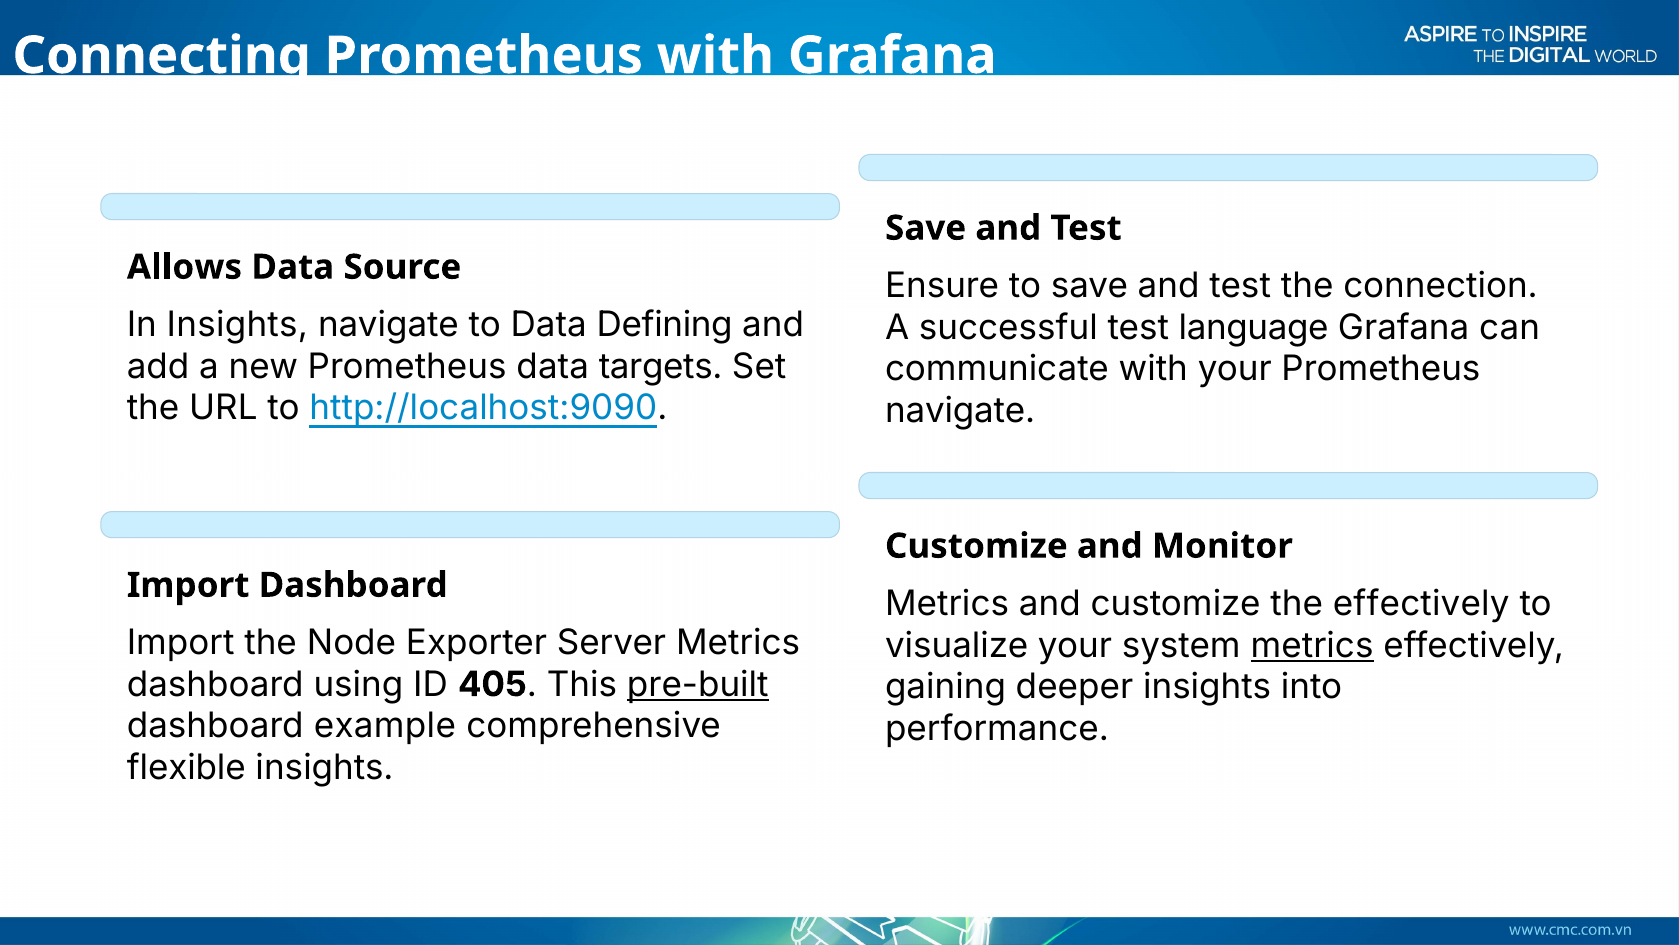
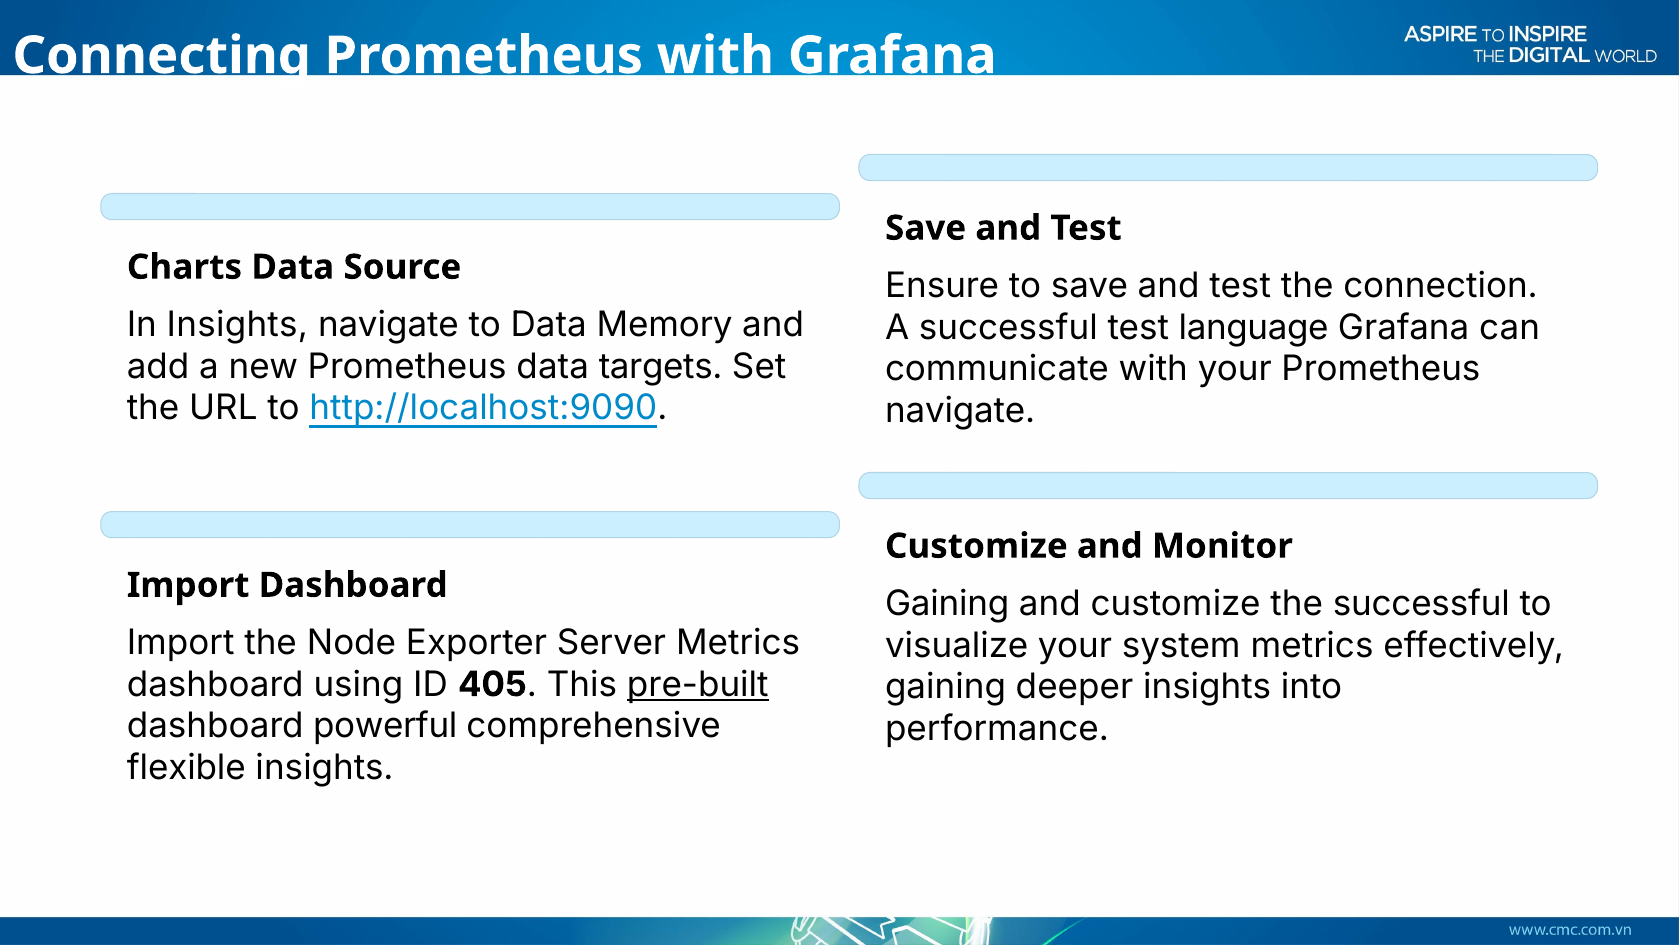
Allows: Allows -> Charts
Defining: Defining -> Memory
Metrics at (947, 604): Metrics -> Gaining
the effectively: effectively -> successful
metrics at (1312, 645) underline: present -> none
example: example -> powerful
